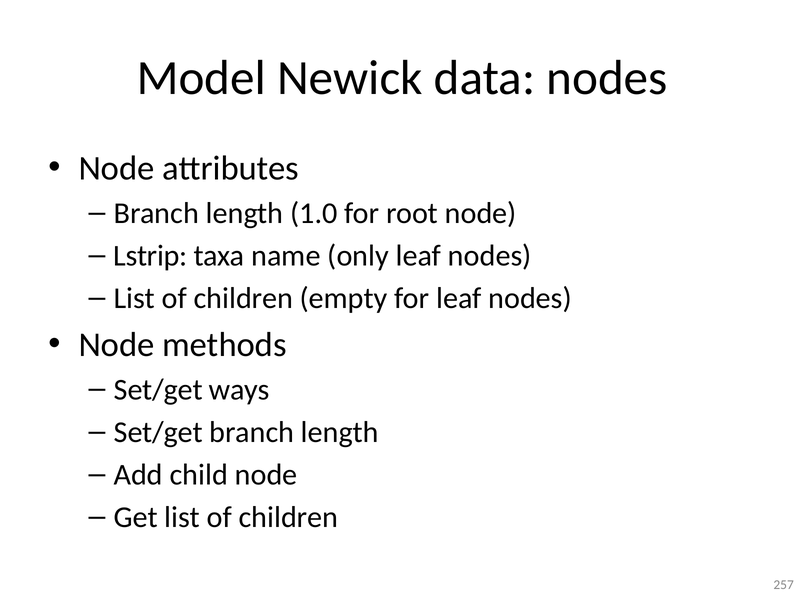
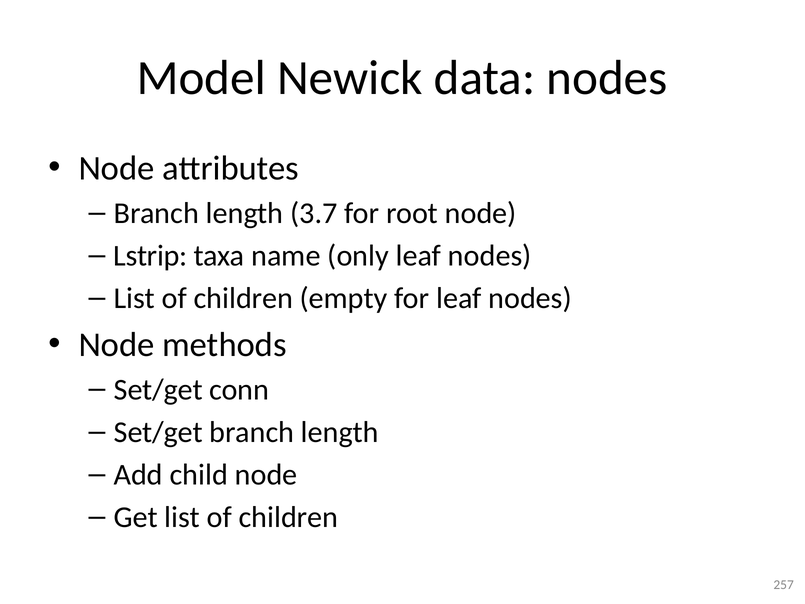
1.0: 1.0 -> 3.7
ways: ways -> conn
